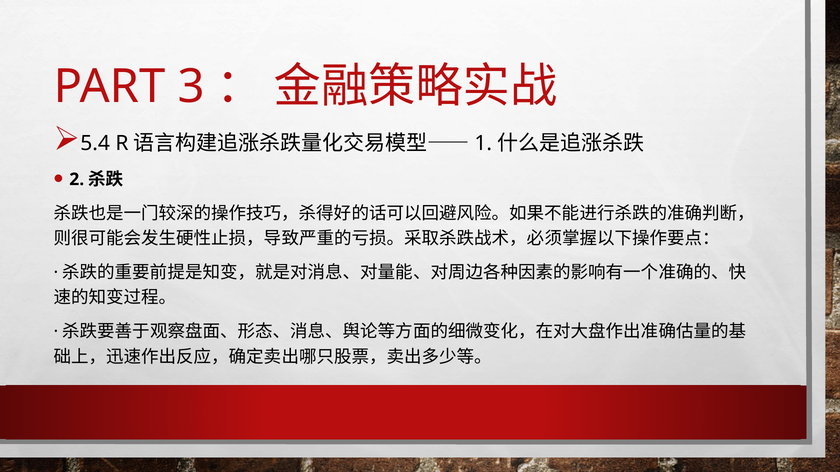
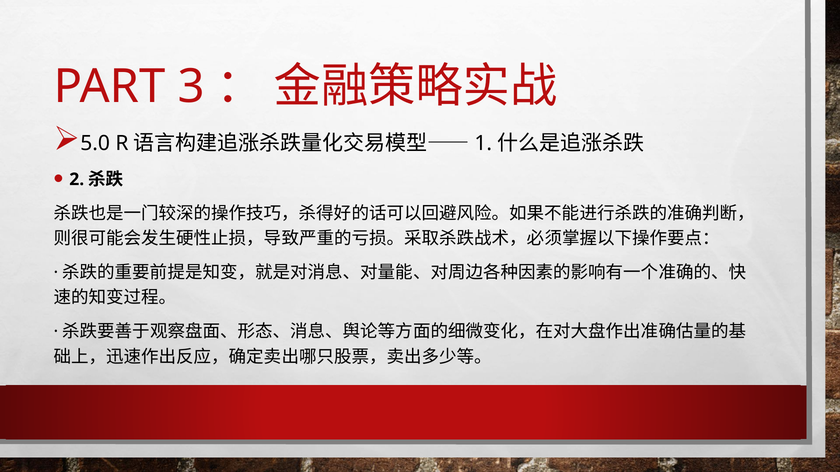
5.4: 5.4 -> 5.0
